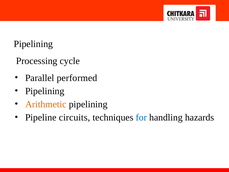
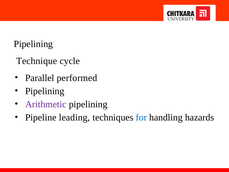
Processing: Processing -> Technique
Arithmetic colour: orange -> purple
circuits: circuits -> leading
